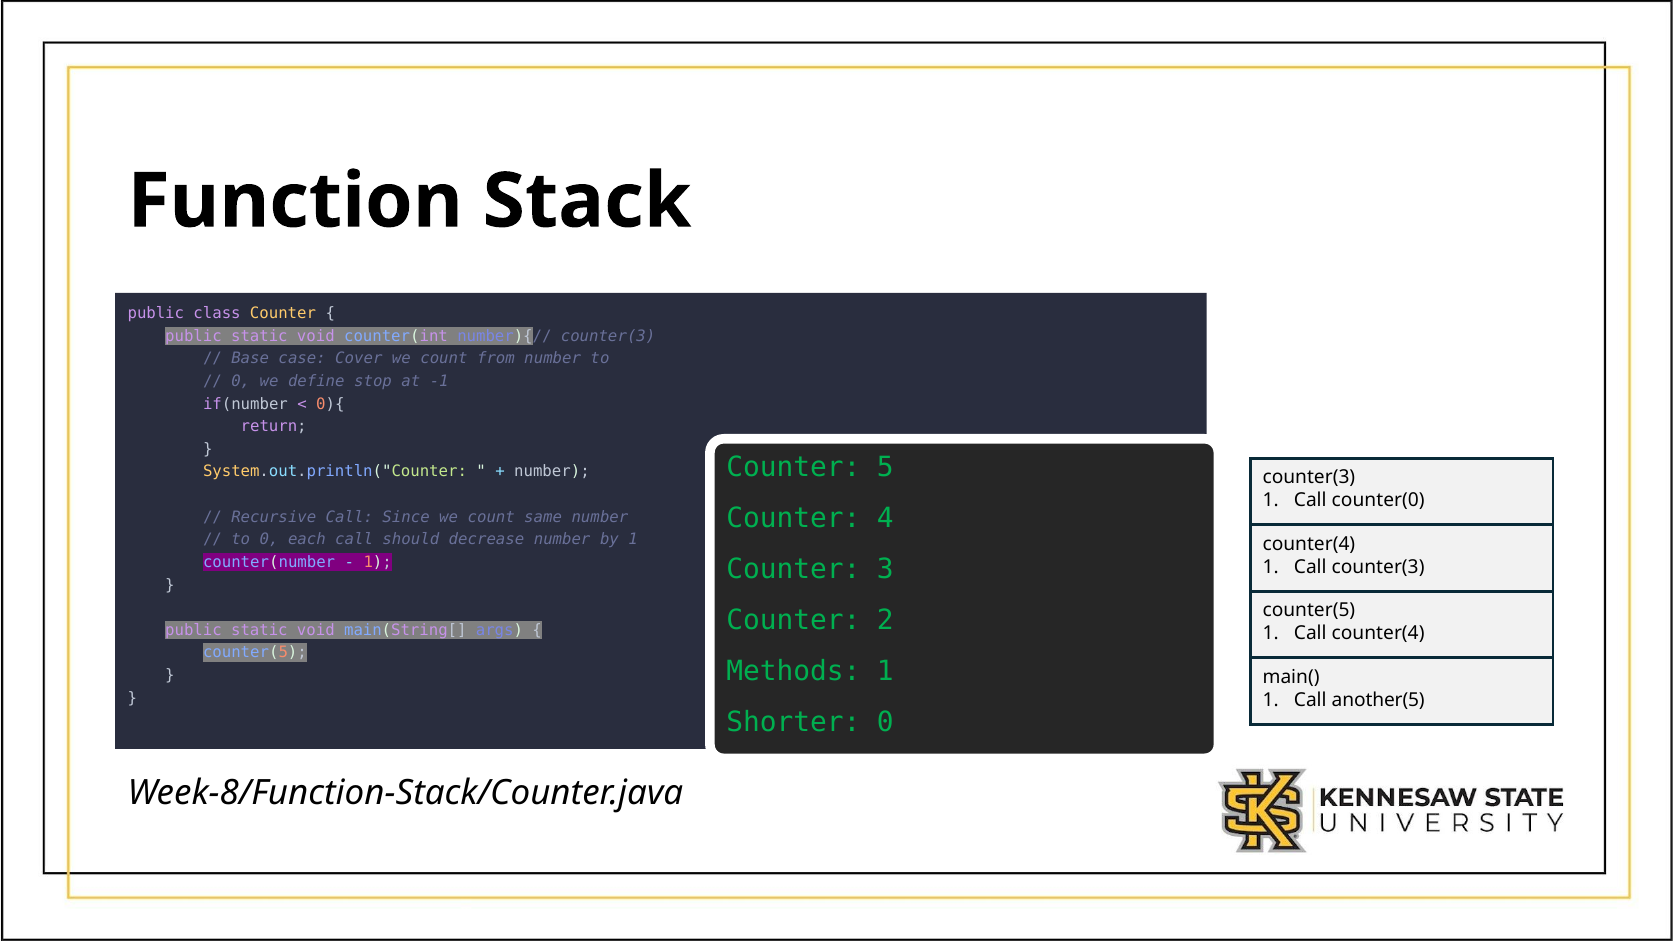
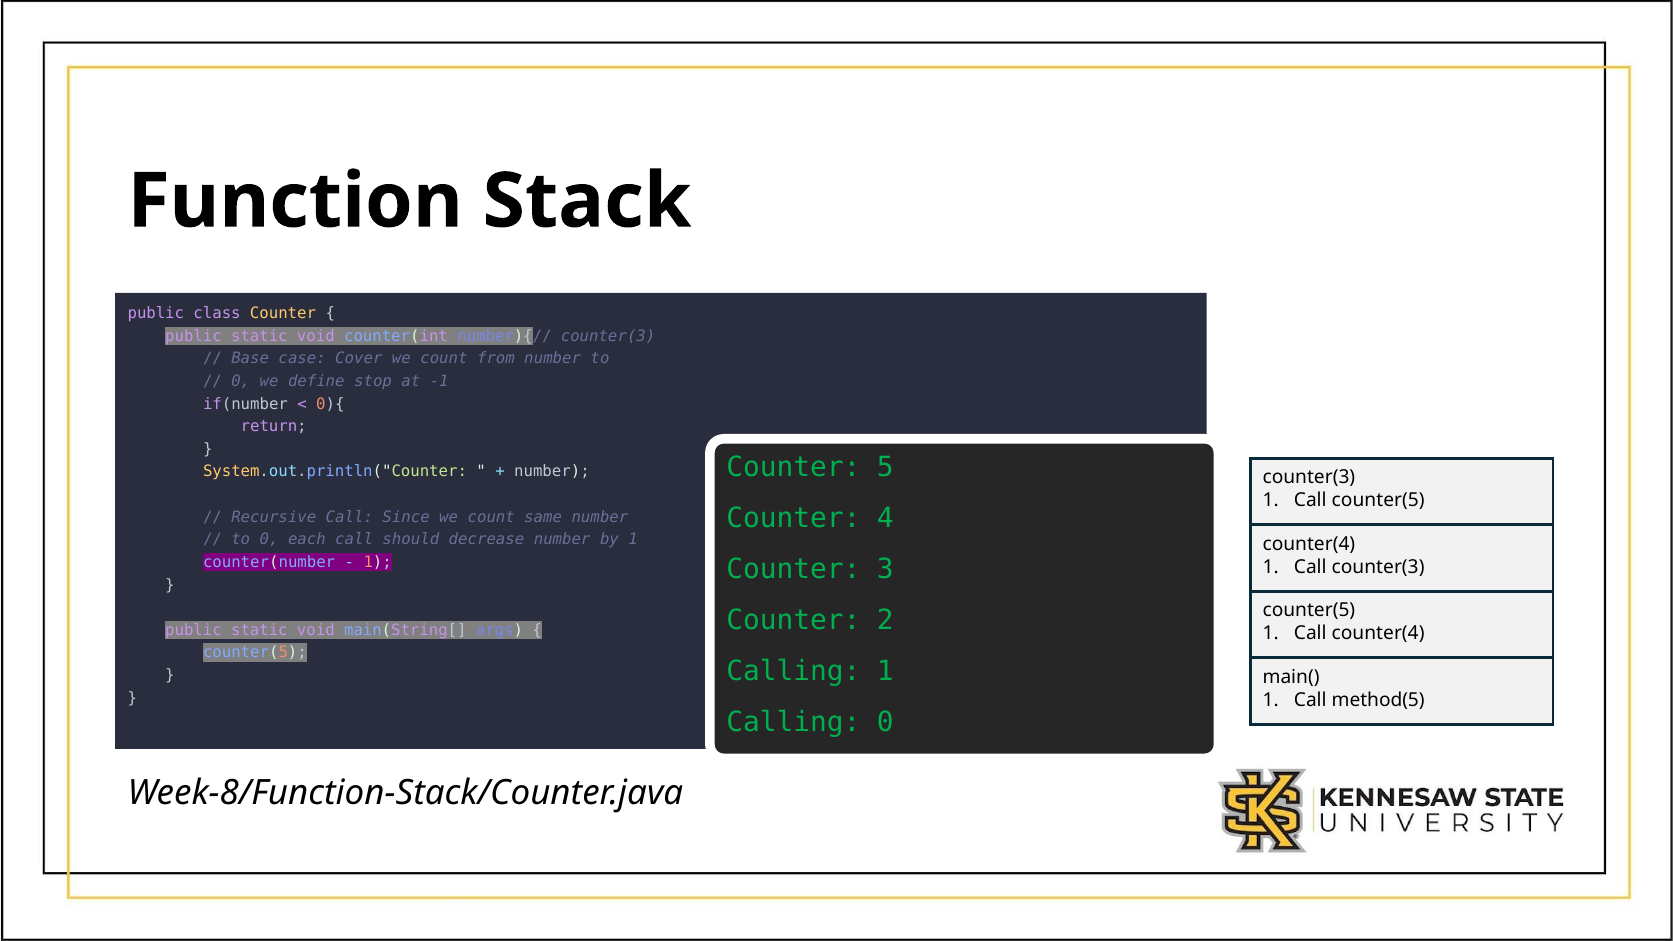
Call counter(0: counter(0 -> counter(5
Methods at (793, 671): Methods -> Calling
another(5: another(5 -> method(5
Shorter at (793, 722): Shorter -> Calling
